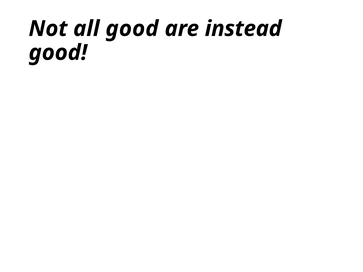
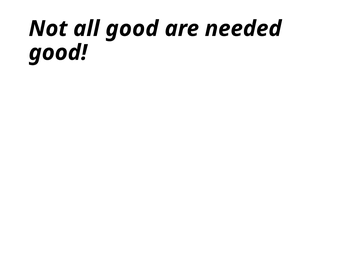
instead: instead -> needed
